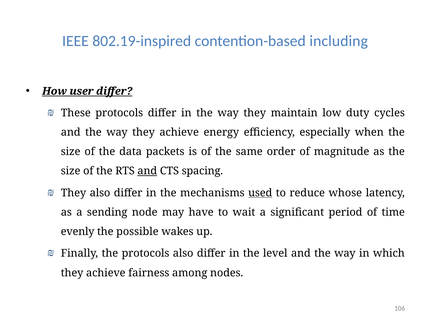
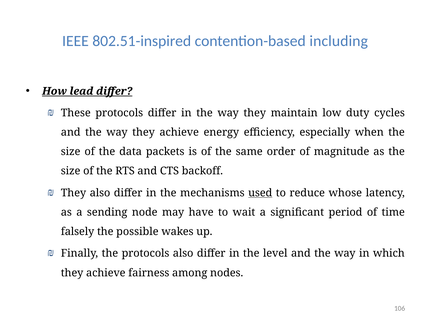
802.19-inspired: 802.19-inspired -> 802.51-inspired
user: user -> lead
and at (147, 171) underline: present -> none
spacing: spacing -> backoff
evenly: evenly -> falsely
